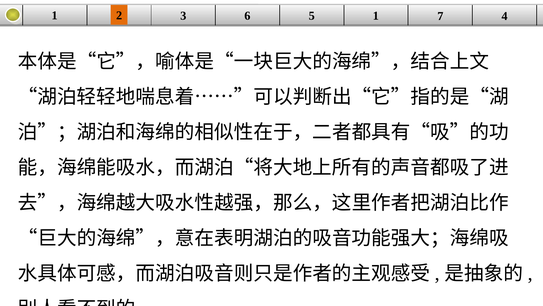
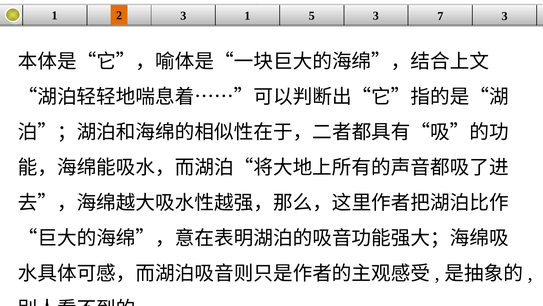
3 6: 6 -> 1
5 1: 1 -> 3
7 4: 4 -> 3
